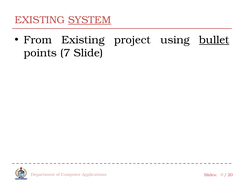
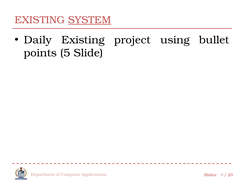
From: From -> Daily
bullet underline: present -> none
7: 7 -> 5
